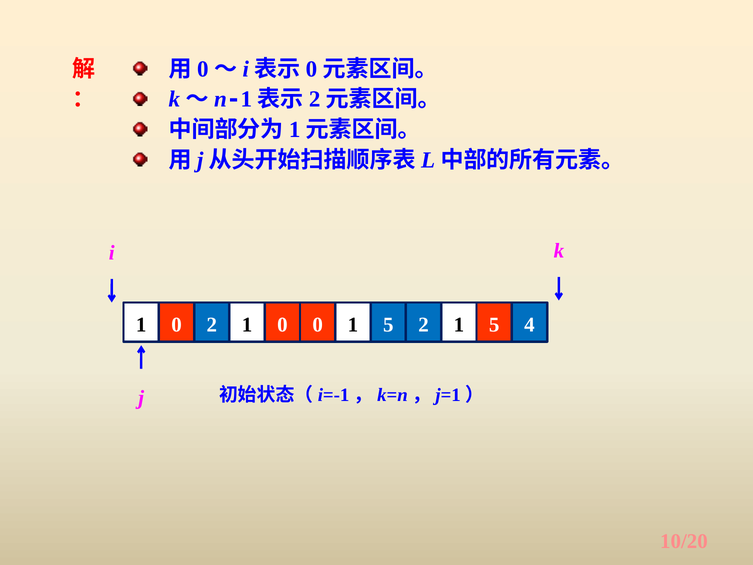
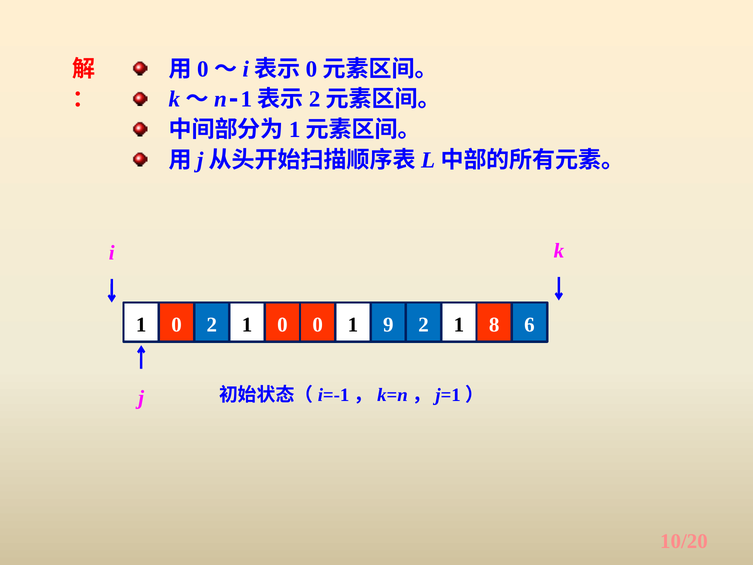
1 5: 5 -> 9
2 5: 5 -> 8
4: 4 -> 6
